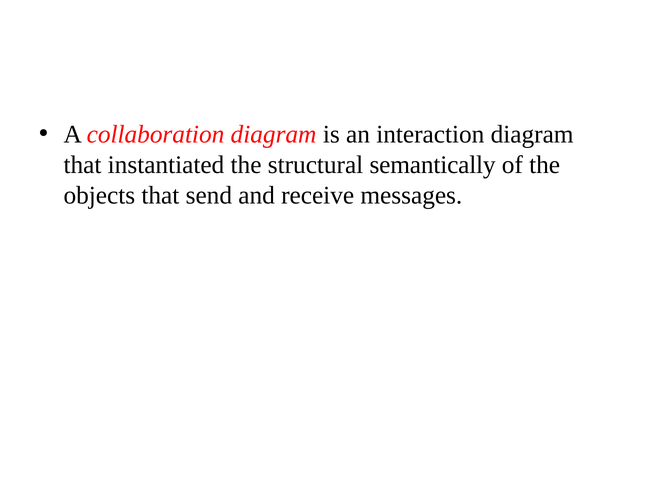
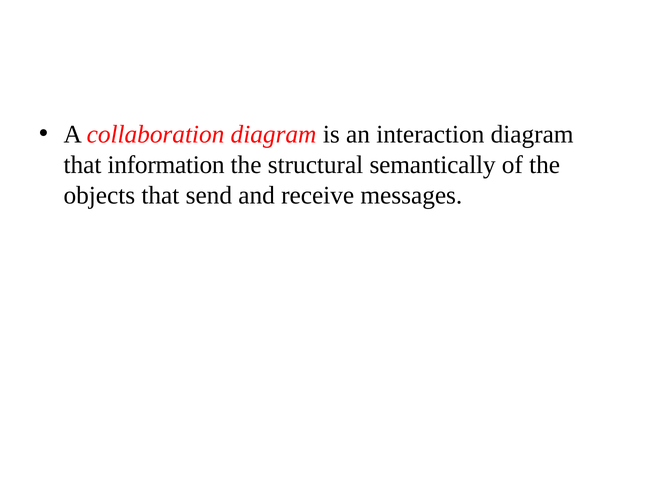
instantiated: instantiated -> information
